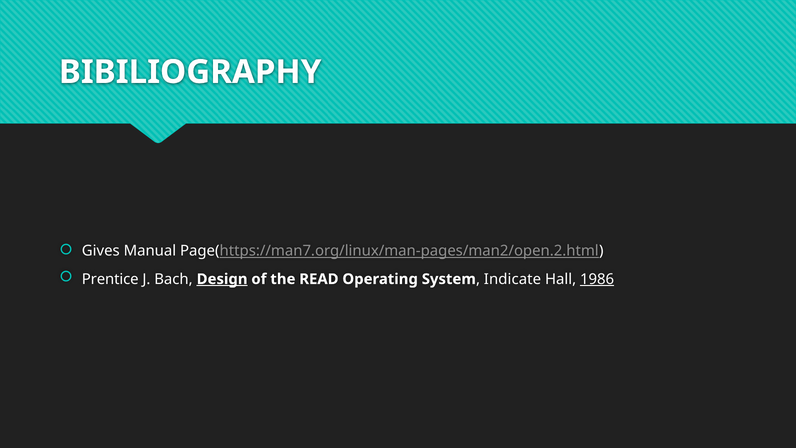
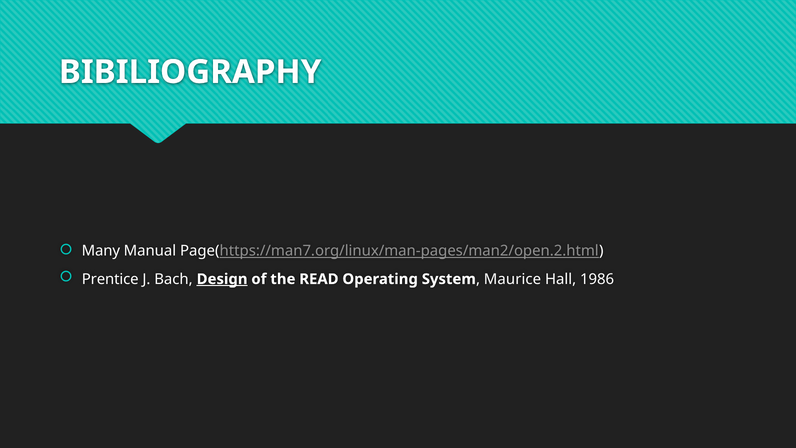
Gives: Gives -> Many
Indicate: Indicate -> Maurice
1986 underline: present -> none
